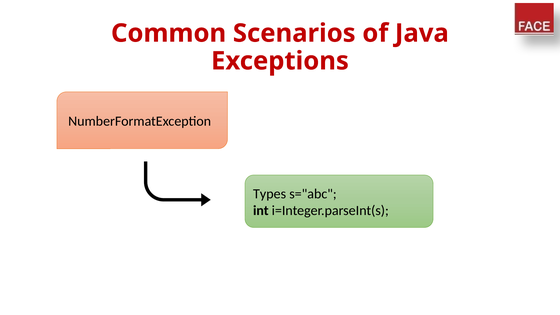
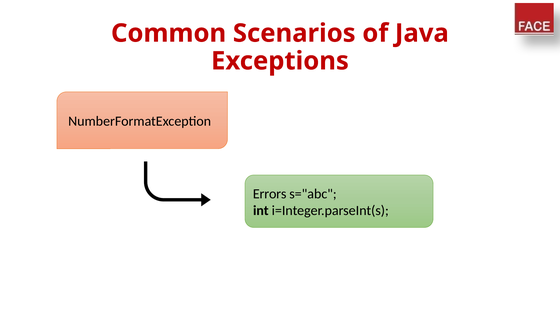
Types: Types -> Errors
